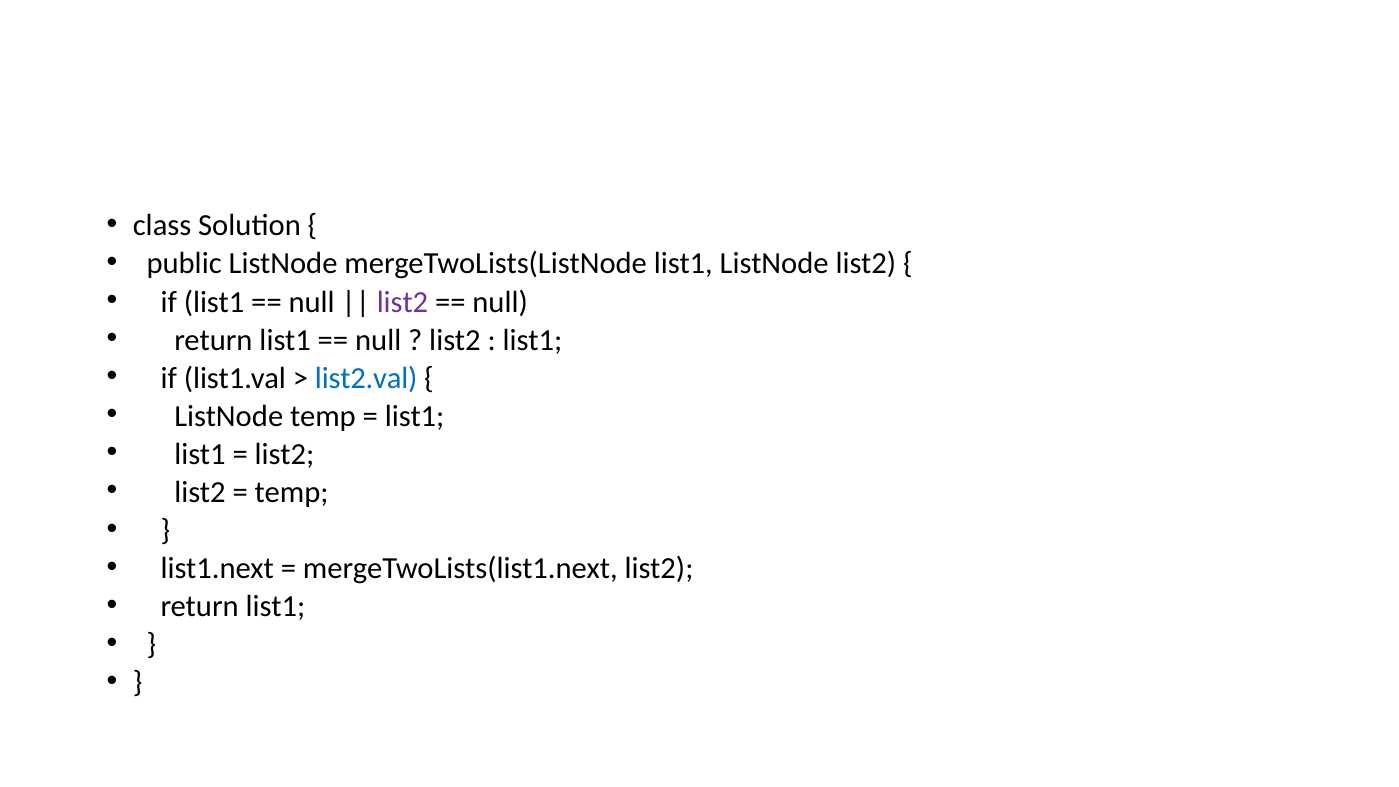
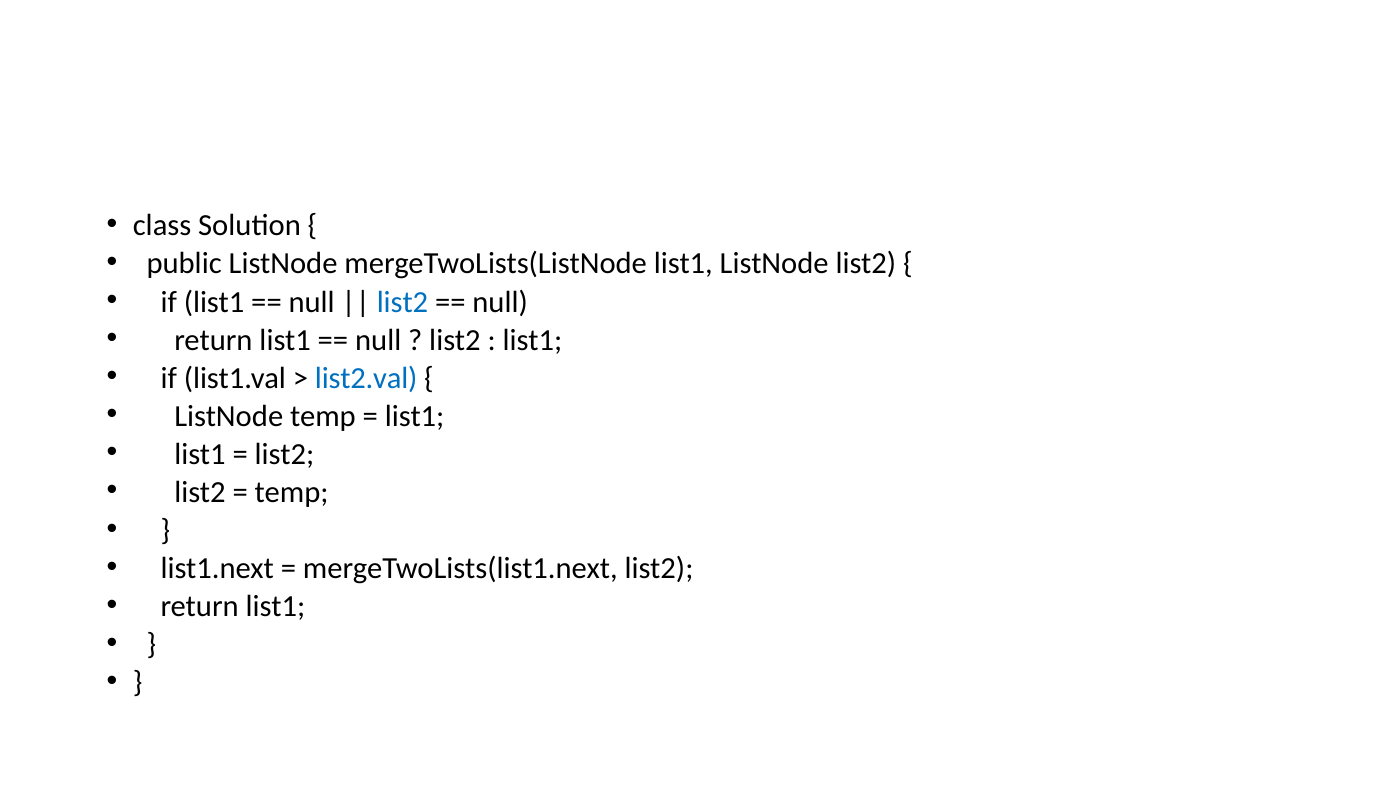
list2 at (402, 302) colour: purple -> blue
